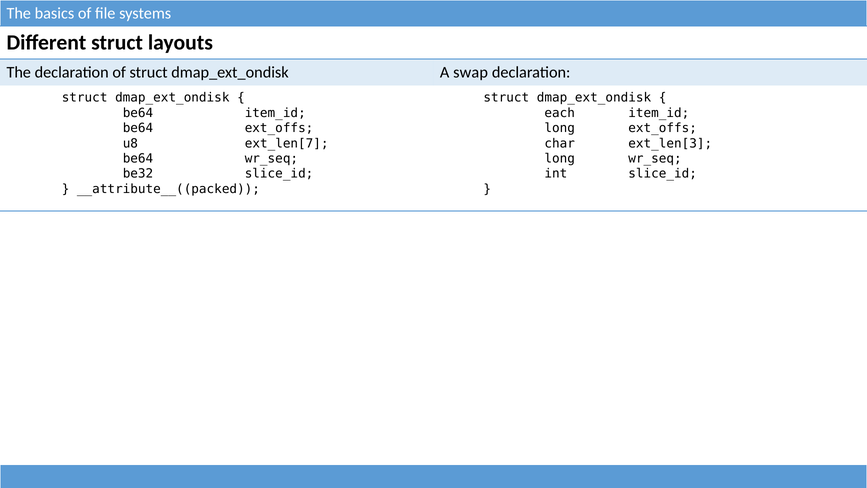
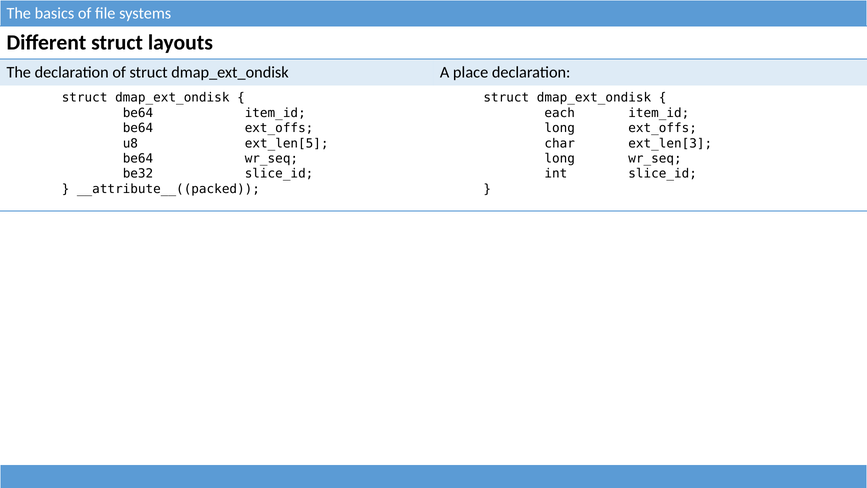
swap: swap -> place
ext_len[7: ext_len[7 -> ext_len[5
